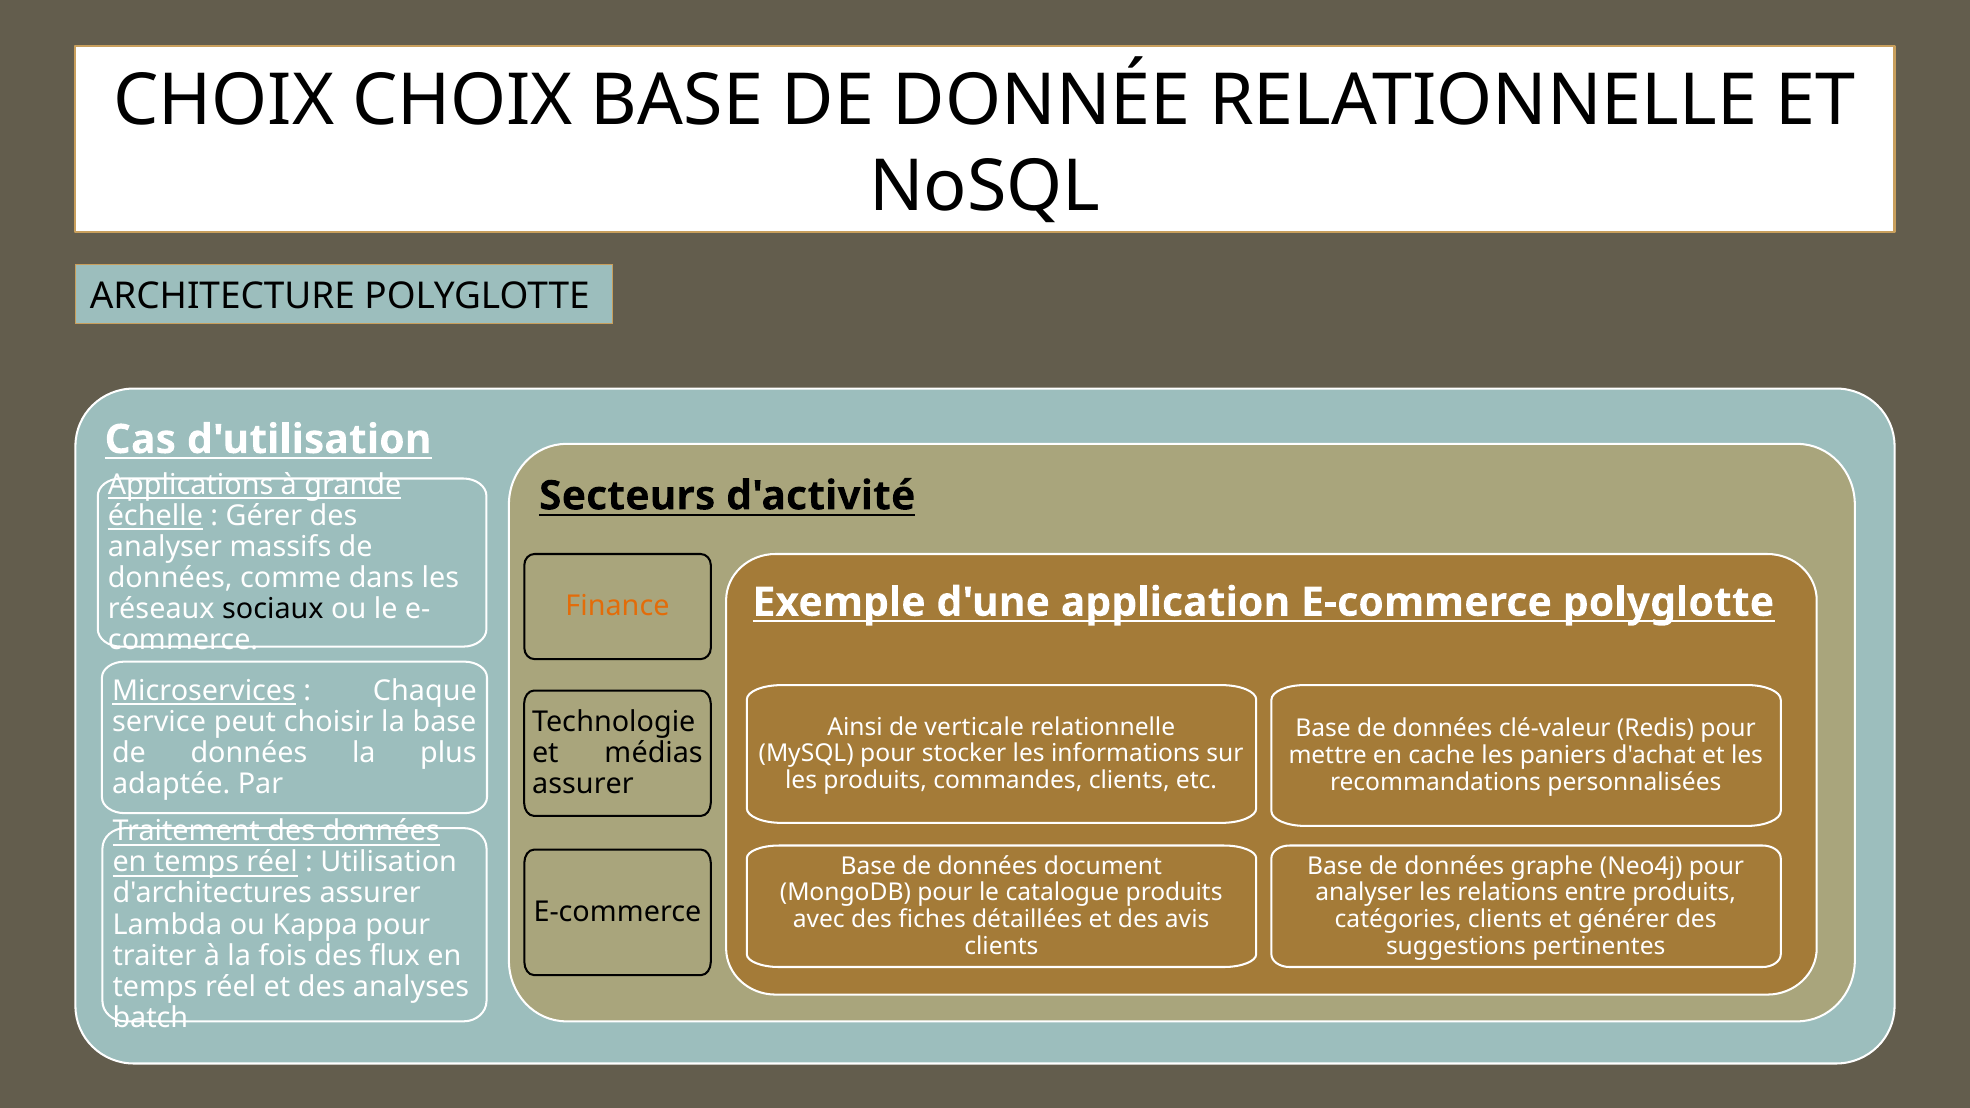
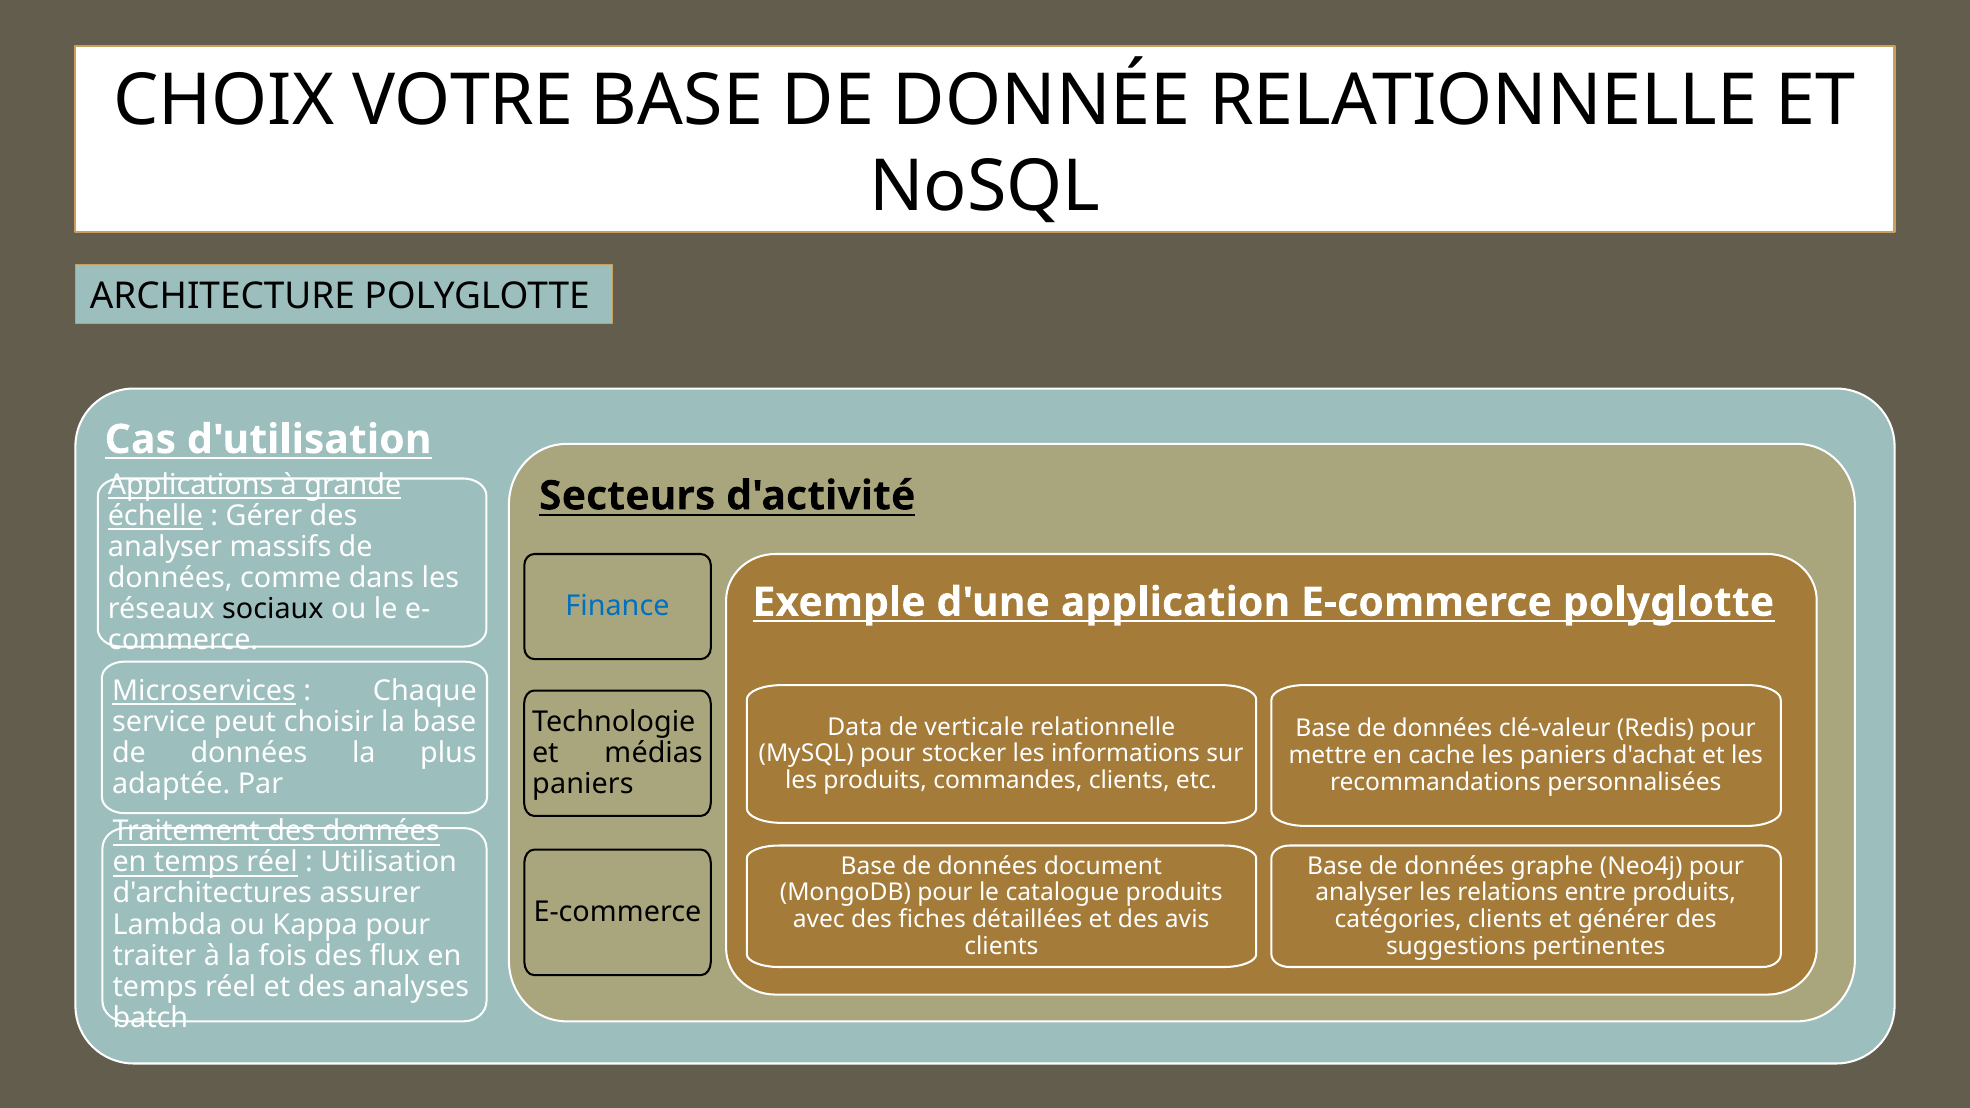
CHOIX CHOIX: CHOIX -> VOTRE
Finance colour: orange -> blue
Ainsi: Ainsi -> Data
assurer at (583, 784): assurer -> paniers
